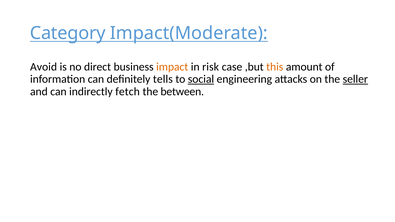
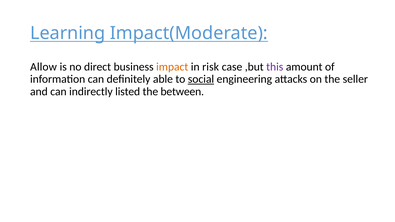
Category: Category -> Learning
Avoid: Avoid -> Allow
this colour: orange -> purple
tells: tells -> able
seller underline: present -> none
fetch: fetch -> listed
